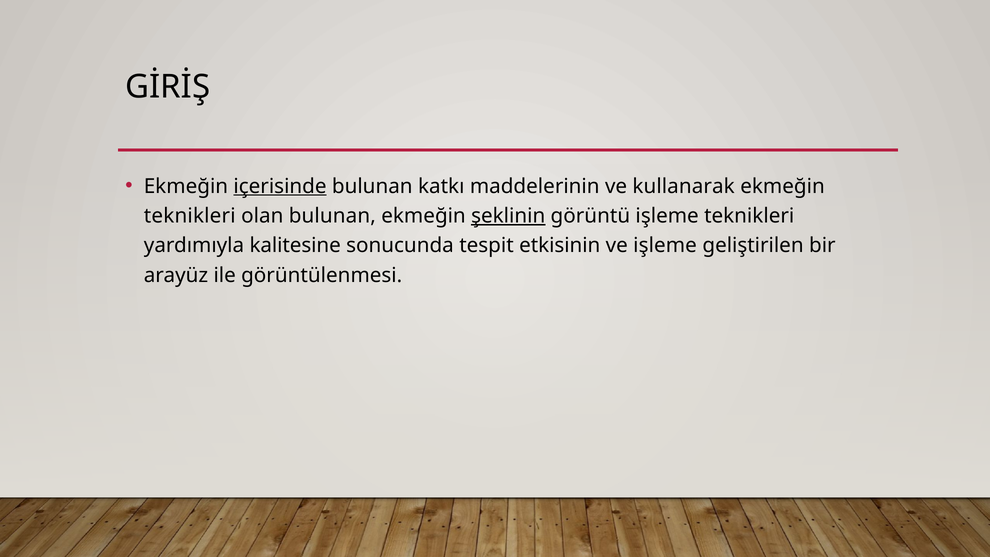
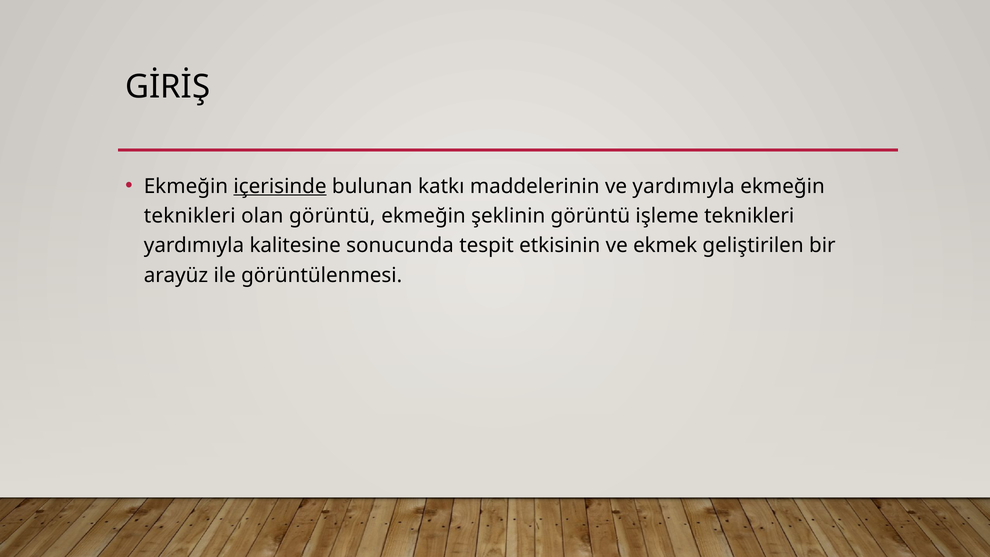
ve kullanarak: kullanarak -> yardımıyla
olan bulunan: bulunan -> görüntü
şeklinin underline: present -> none
ve işleme: işleme -> ekmek
